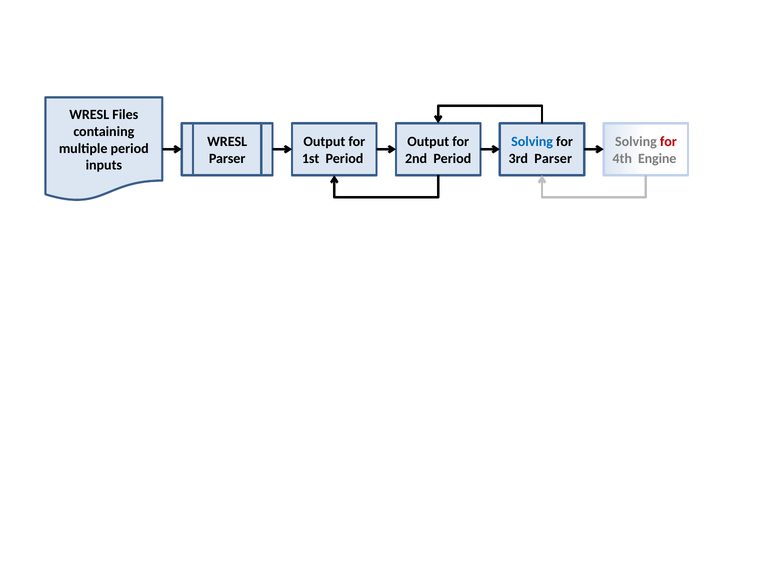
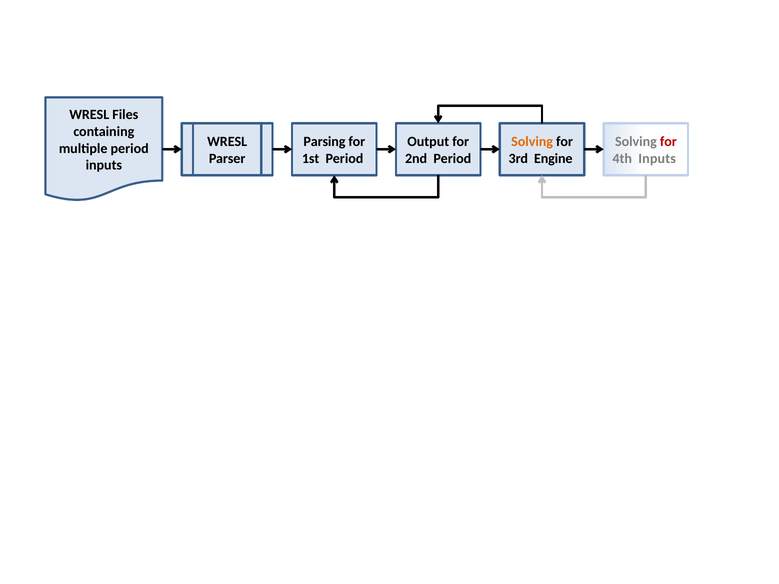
Output at (324, 142): Output -> Parsing
Solving at (532, 142) colour: blue -> orange
3rd Parser: Parser -> Engine
4th Engine: Engine -> Inputs
